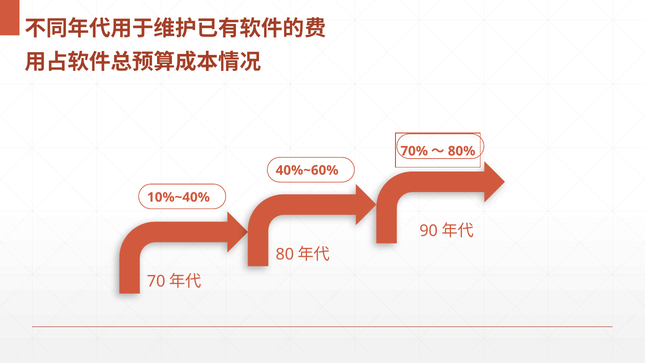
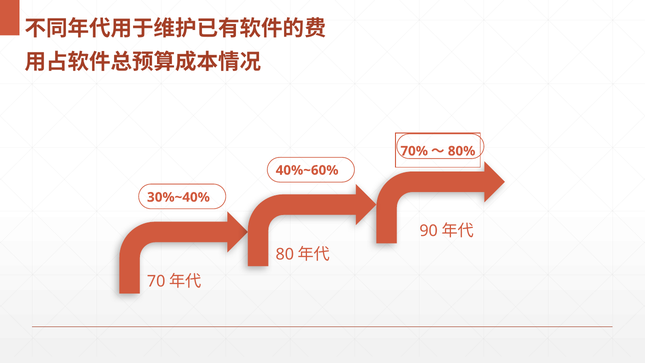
10%~40%: 10%~40% -> 30%~40%
